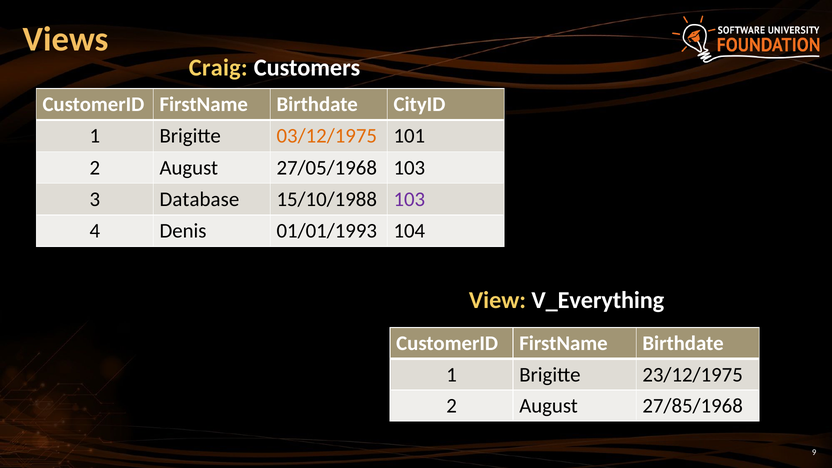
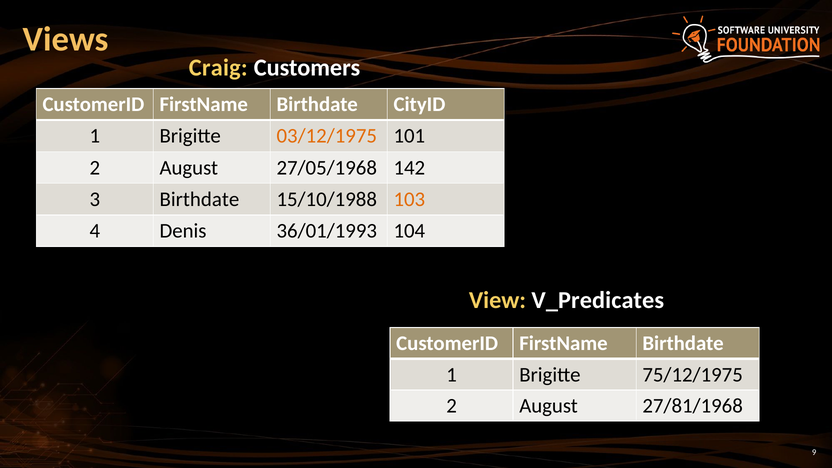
27/05/1968 103: 103 -> 142
3 Database: Database -> Birthdate
103 at (409, 199) colour: purple -> orange
01/01/1993: 01/01/1993 -> 36/01/1993
V_Everything: V_Everything -> V_Predicates
23/12/1975: 23/12/1975 -> 75/12/1975
27/85/1968: 27/85/1968 -> 27/81/1968
